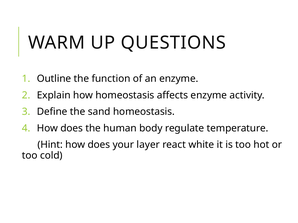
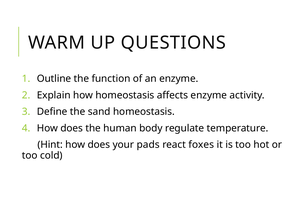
layer: layer -> pads
white: white -> foxes
